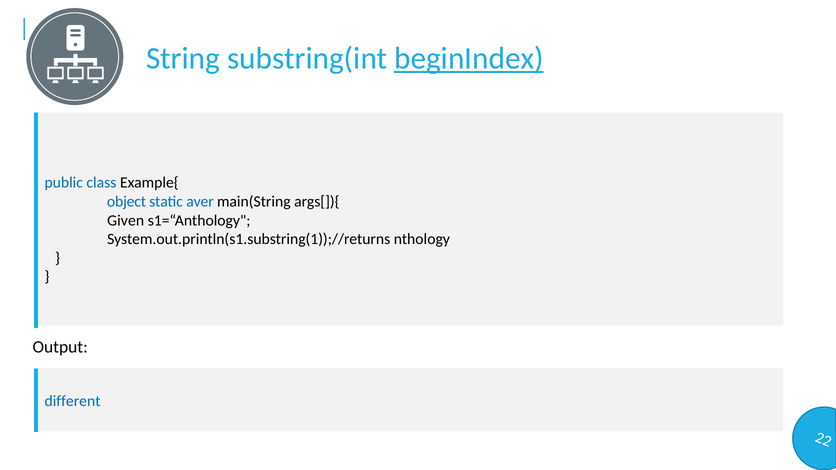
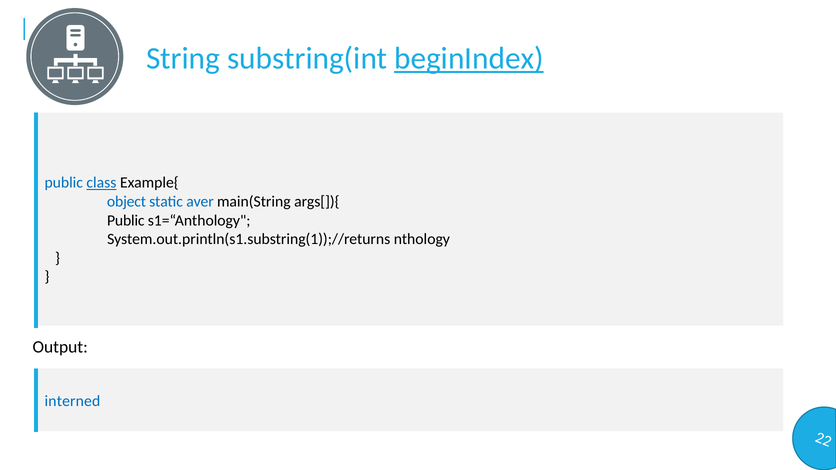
class underline: none -> present
Given at (126, 220): Given -> Public
different: different -> interned
